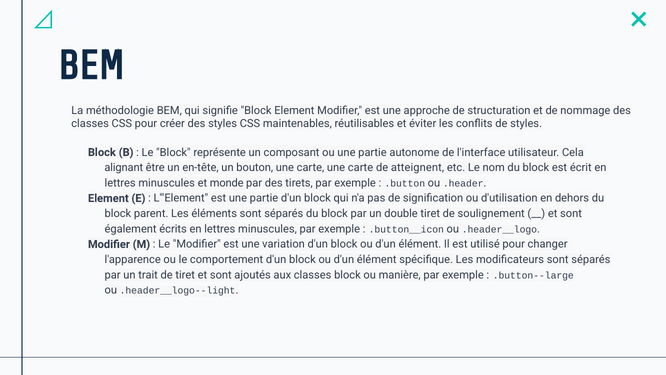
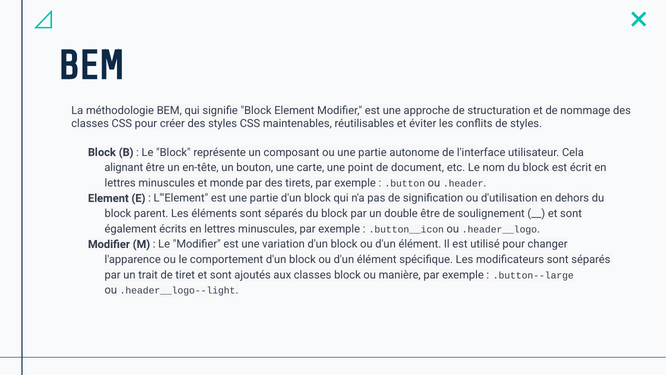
carte une carte: carte -> point
atteignent: atteignent -> document
double tiret: tiret -> être
